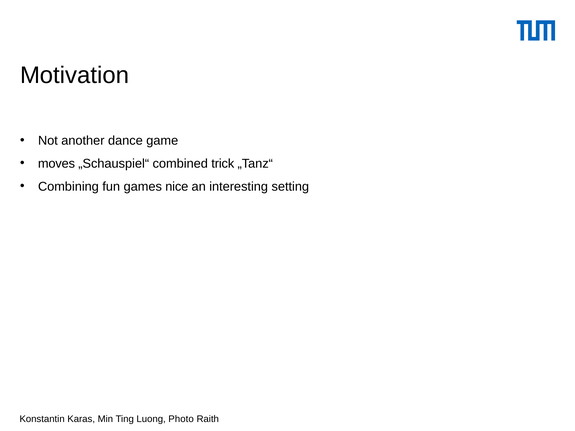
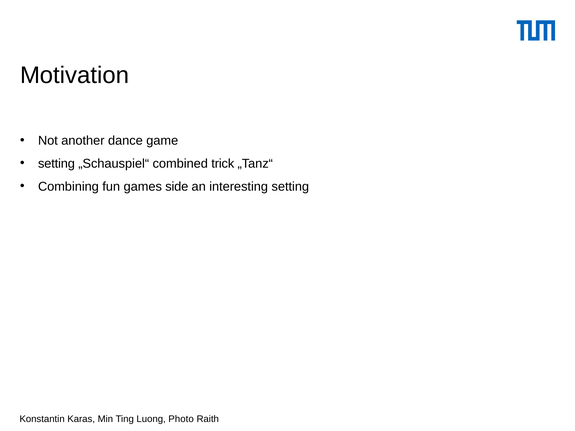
moves at (56, 164): moves -> setting
nice: nice -> side
